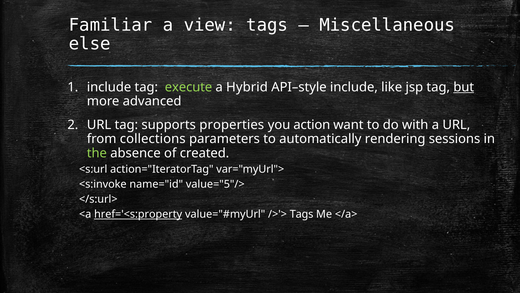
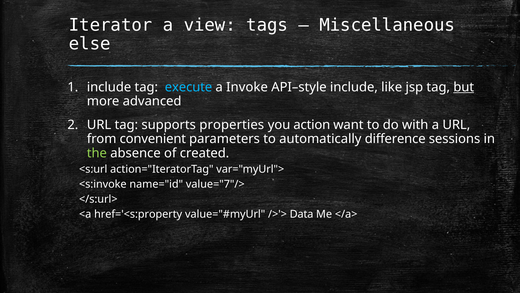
Familiar: Familiar -> Iterator
execute colour: light green -> light blue
Hybrid: Hybrid -> Invoke
collections: collections -> convenient
rendering: rendering -> difference
value="5"/>: value="5"/> -> value="7"/>
href='<s:property underline: present -> none
Tags at (302, 214): Tags -> Data
